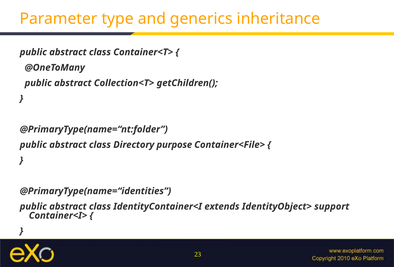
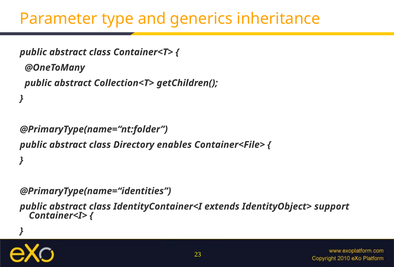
purpose: purpose -> enables
